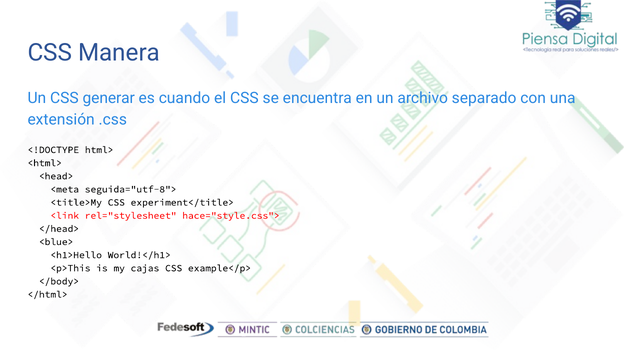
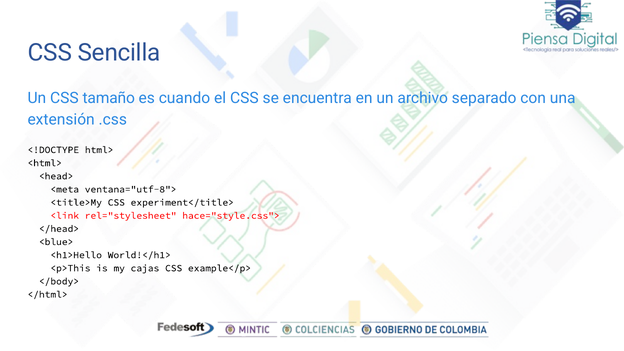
Manera: Manera -> Sencilla
generar: generar -> tamaño
seguida="utf-8">: seguida="utf-8"> -> ventana="utf-8">
